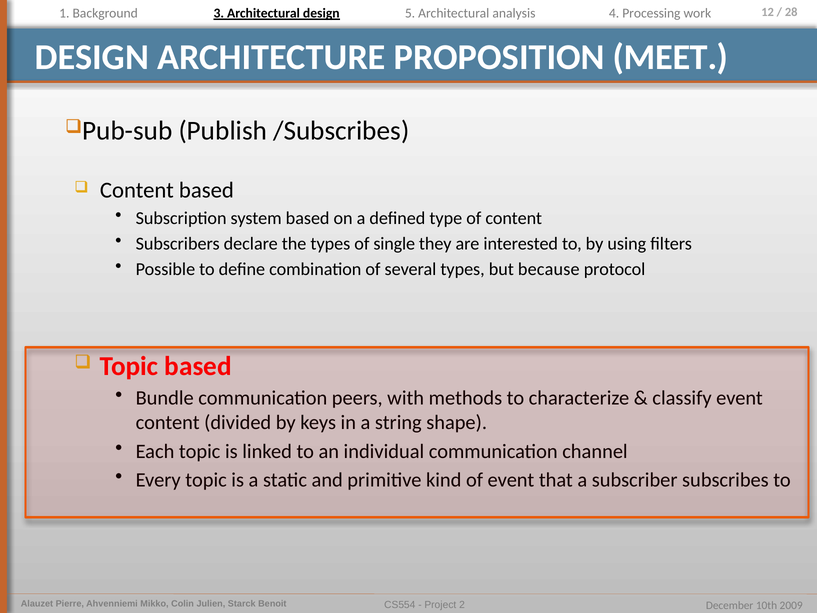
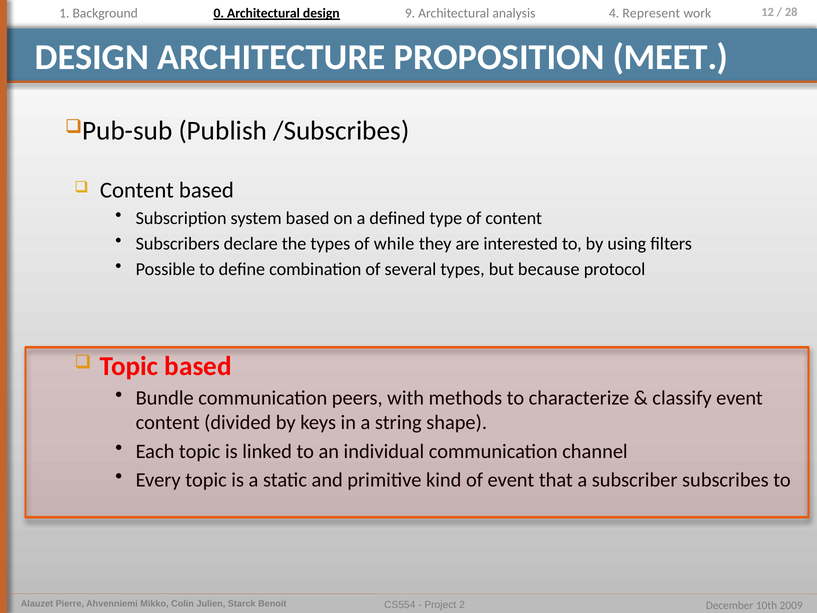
3: 3 -> 0
5: 5 -> 9
Processing: Processing -> Represent
single: single -> while
